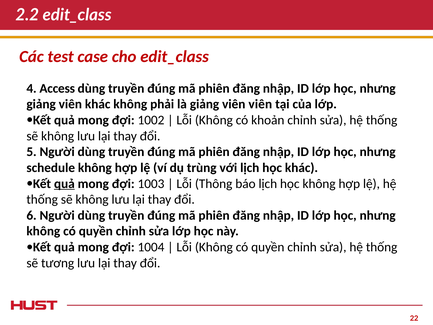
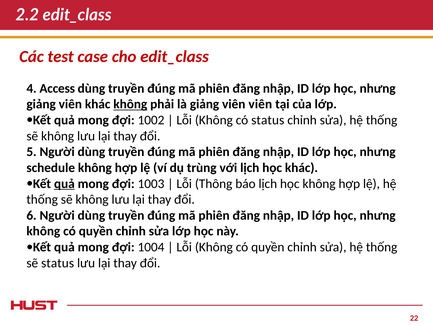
không at (130, 104) underline: none -> present
có khoản: khoản -> status
sẽ tương: tương -> status
